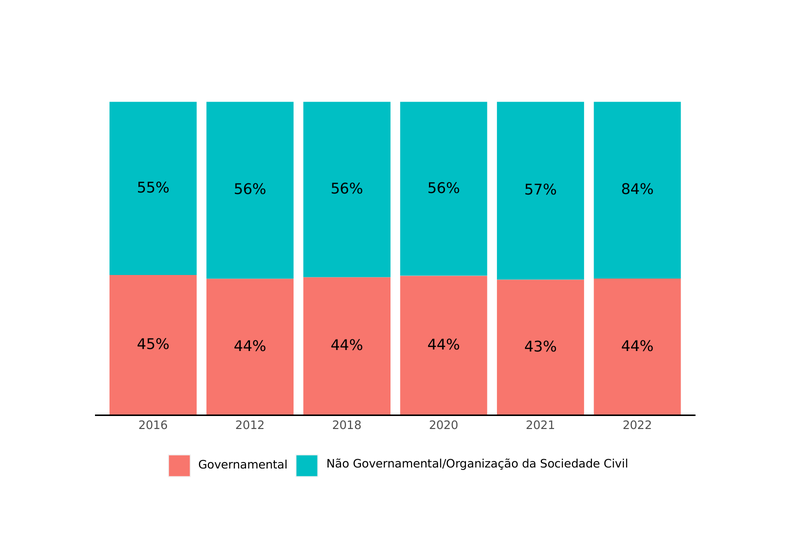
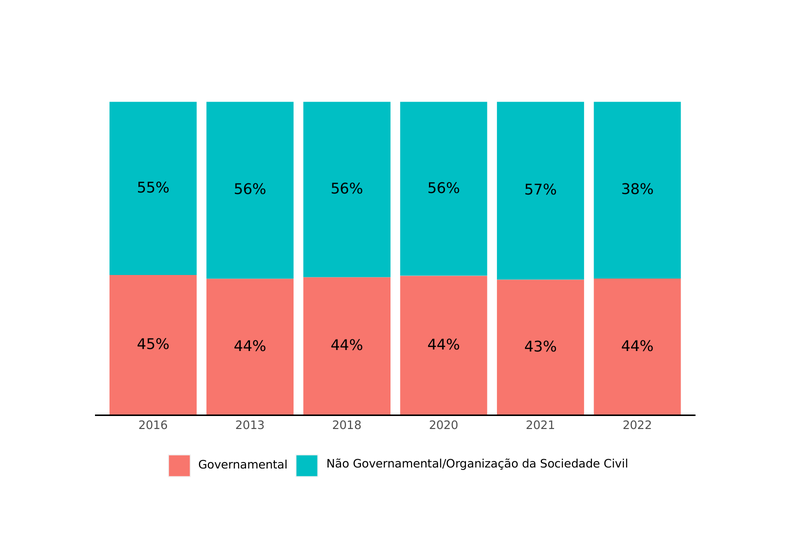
84%: 84% -> 38%
2012: 2012 -> 2013
